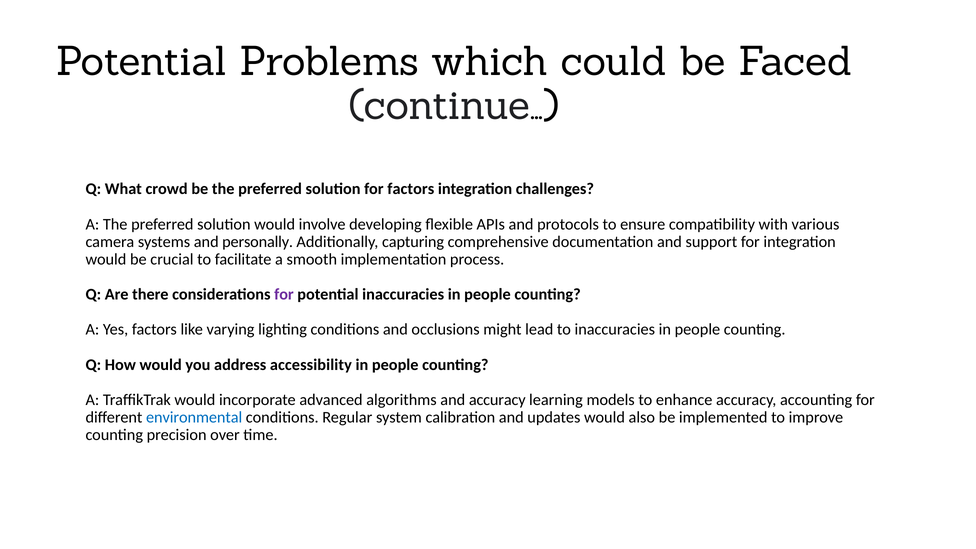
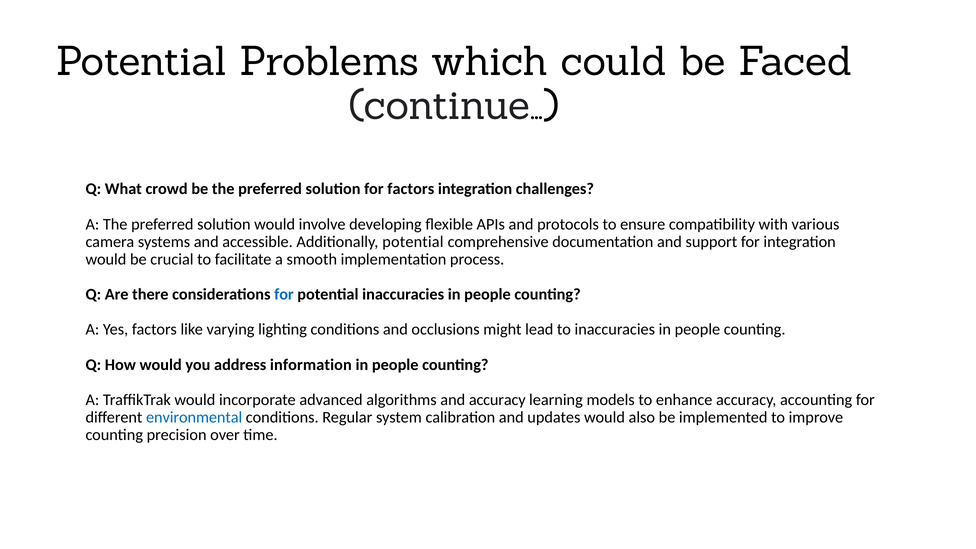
personally: personally -> accessible
Additionally capturing: capturing -> potential
for at (284, 294) colour: purple -> blue
accessibility: accessibility -> information
